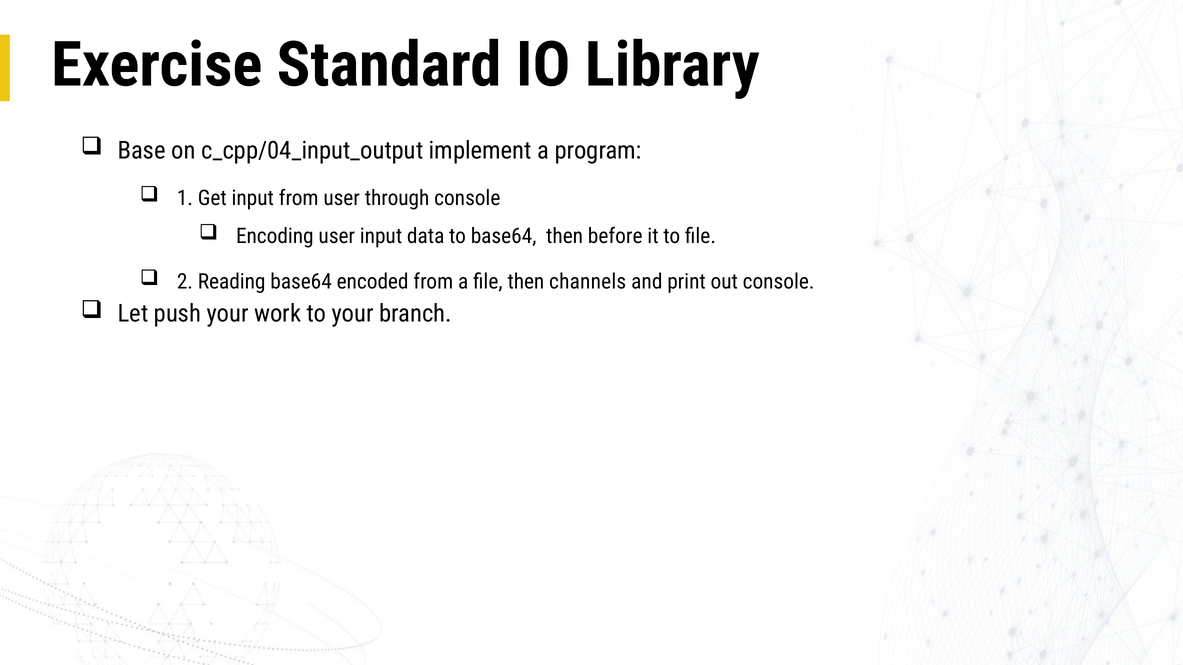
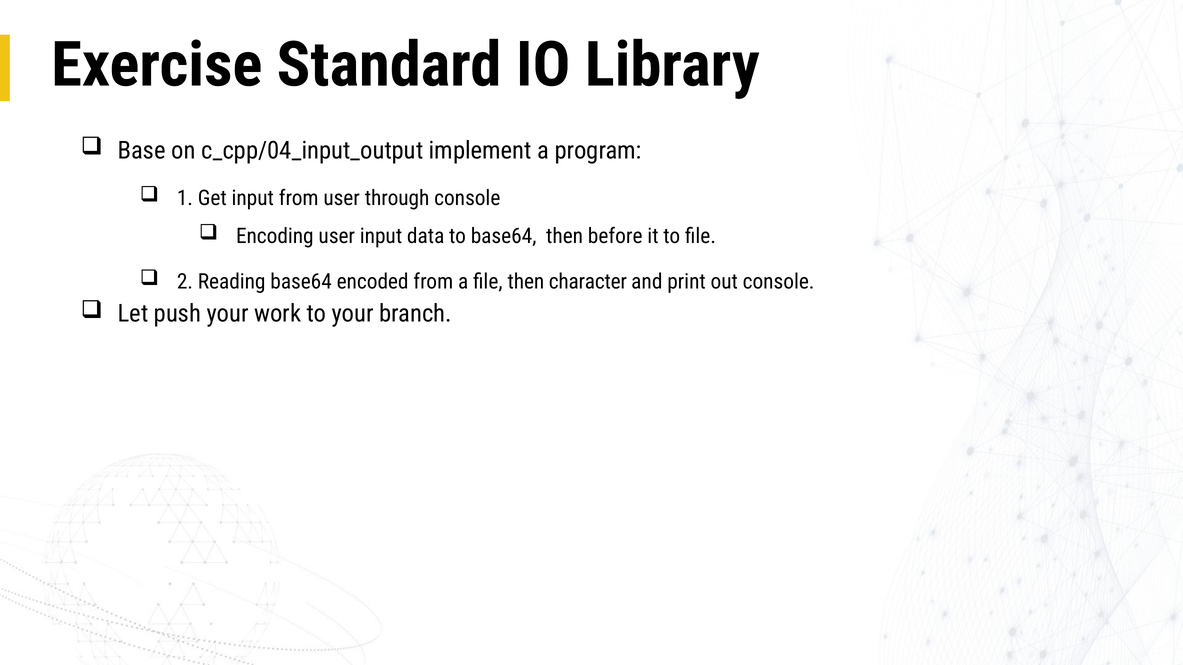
channels: channels -> character
